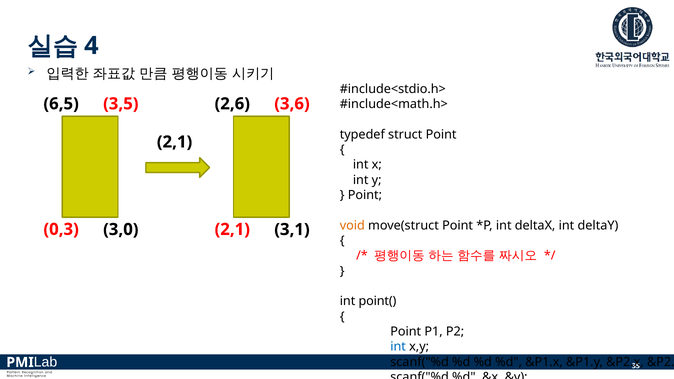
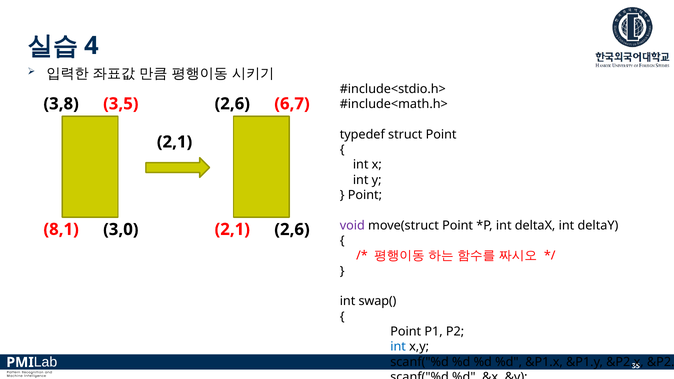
6,5: 6,5 -> 3,8
3,6: 3,6 -> 6,7
void colour: orange -> purple
0,3: 0,3 -> 8,1
2,1 3,1: 3,1 -> 2,6
point(: point( -> swap(
